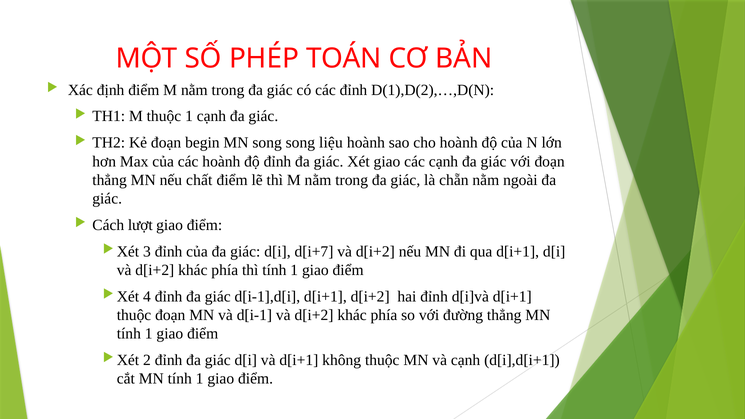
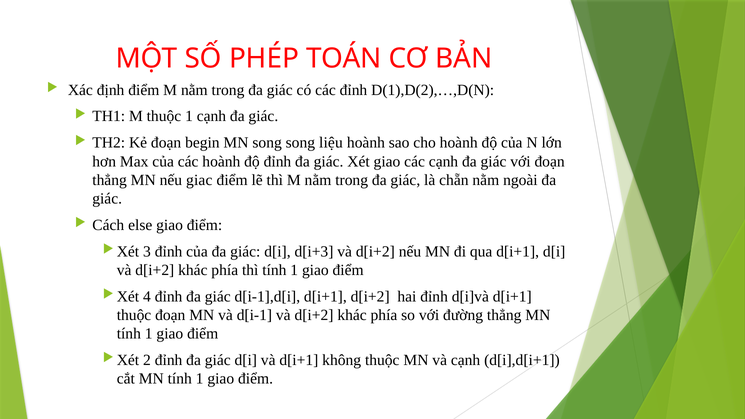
chất: chất -> giac
lượt: lượt -> else
d[i+7: d[i+7 -> d[i+3
